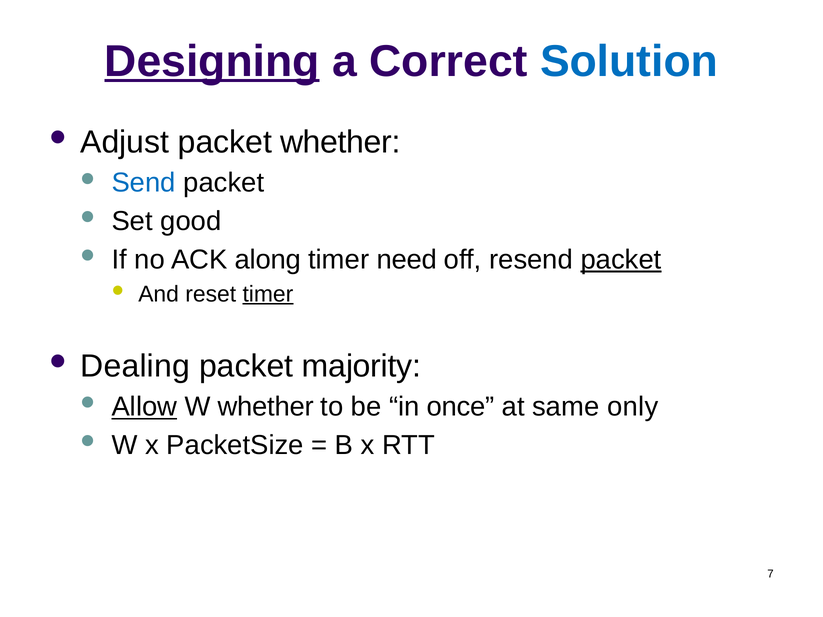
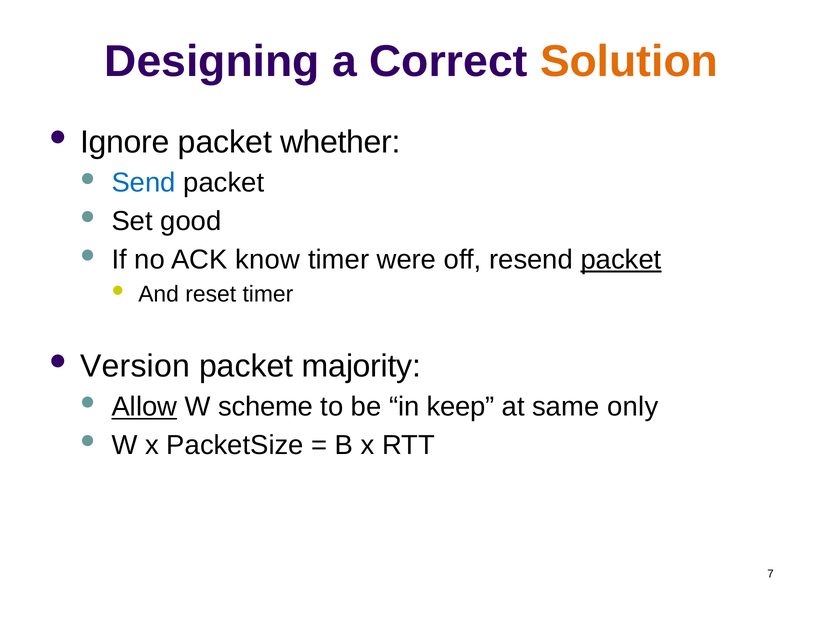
Designing underline: present -> none
Solution colour: blue -> orange
Adjust: Adjust -> Ignore
along: along -> know
need: need -> were
timer at (268, 294) underline: present -> none
Dealing: Dealing -> Version
W whether: whether -> scheme
once: once -> keep
